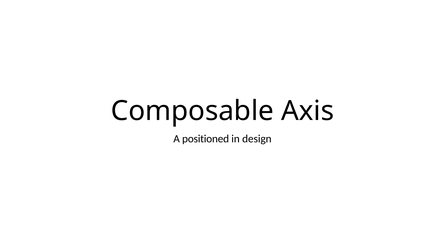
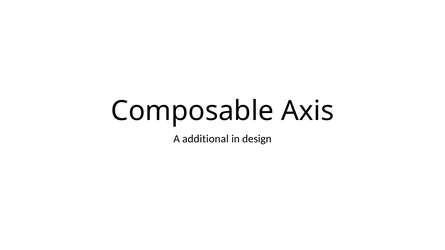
positioned: positioned -> additional
